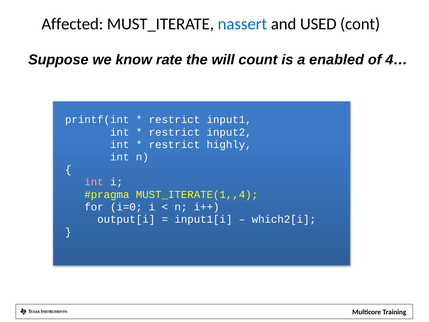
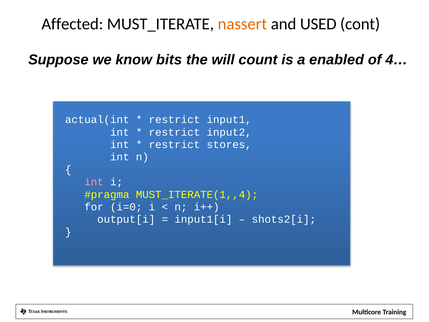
nassert colour: blue -> orange
rate: rate -> bits
printf(int: printf(int -> actual(int
highly: highly -> stores
which2[i: which2[i -> shots2[i
